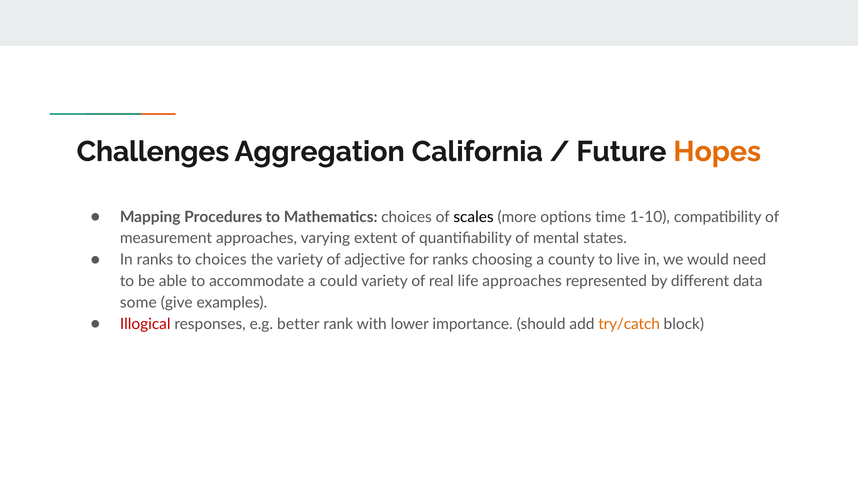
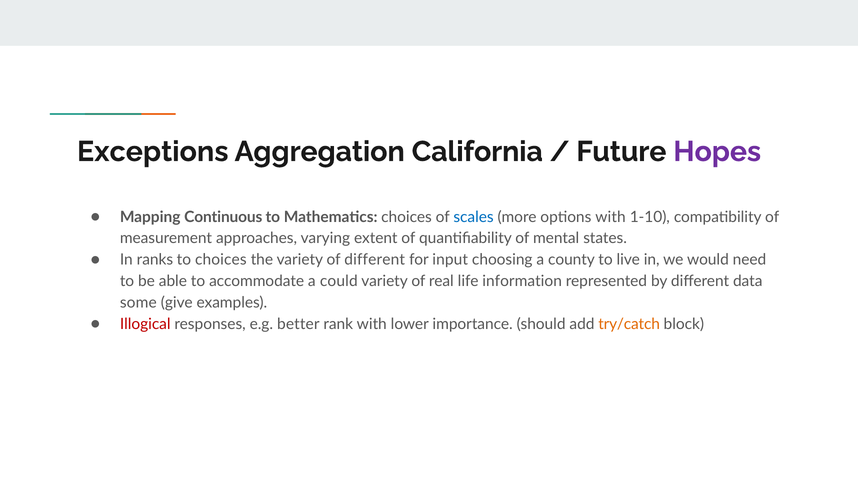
Challenges: Challenges -> Exceptions
Hopes colour: orange -> purple
Procedures: Procedures -> Continuous
scales colour: black -> blue
options time: time -> with
of adjective: adjective -> different
for ranks: ranks -> input
life approaches: approaches -> information
